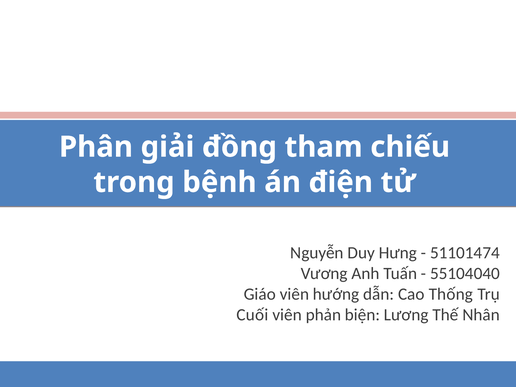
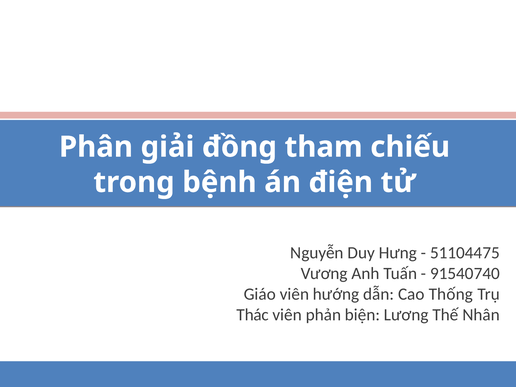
51101474: 51101474 -> 51104475
55104040: 55104040 -> 91540740
Cuối: Cuối -> Thác
